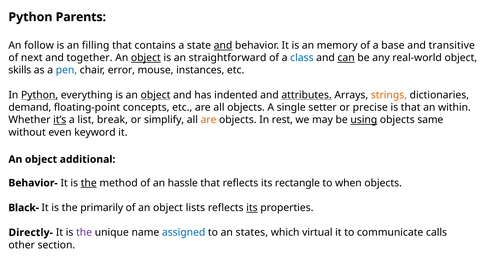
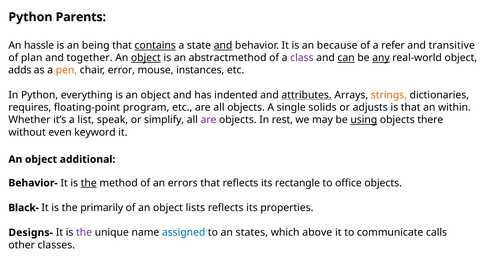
follow: follow -> hassle
filling: filling -> being
contains underline: none -> present
memory: memory -> because
base: base -> refer
next: next -> plan
straightforward: straightforward -> abstractmethod
class colour: blue -> purple
any underline: none -> present
skills: skills -> adds
pen colour: blue -> orange
Python at (40, 95) underline: present -> none
object at (156, 95) underline: present -> none
demand: demand -> requires
concepts: concepts -> program
setter: setter -> solids
precise: precise -> adjusts
it’s underline: present -> none
break: break -> speak
are at (209, 120) colour: orange -> purple
same: same -> there
hassle: hassle -> errors
when: when -> office
its at (252, 208) underline: present -> none
Directly-: Directly- -> Designs-
virtual: virtual -> above
section: section -> classes
